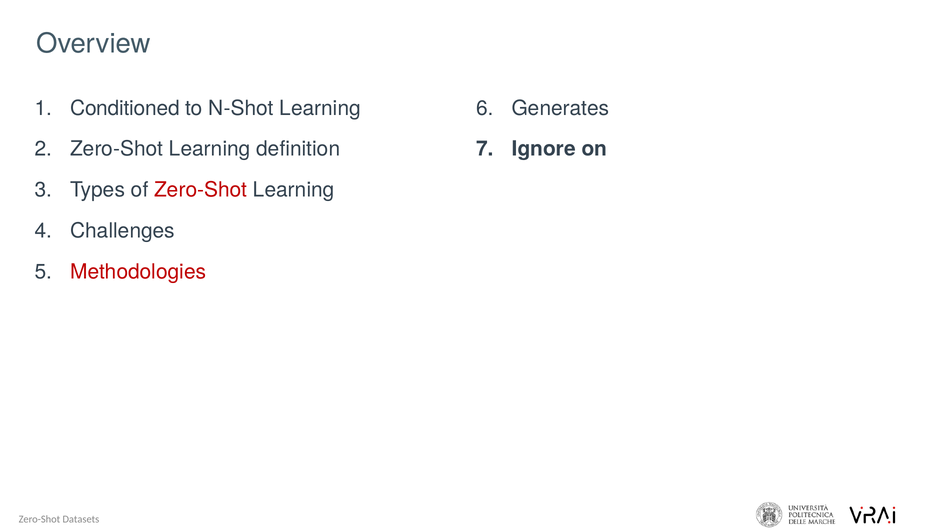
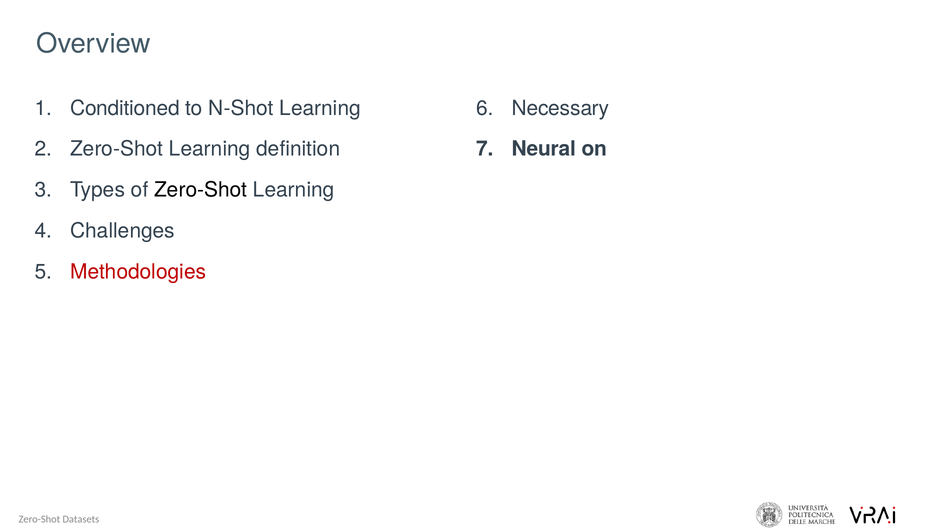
Generates: Generates -> Necessary
Ignore: Ignore -> Neural
Zero-Shot at (201, 190) colour: red -> black
